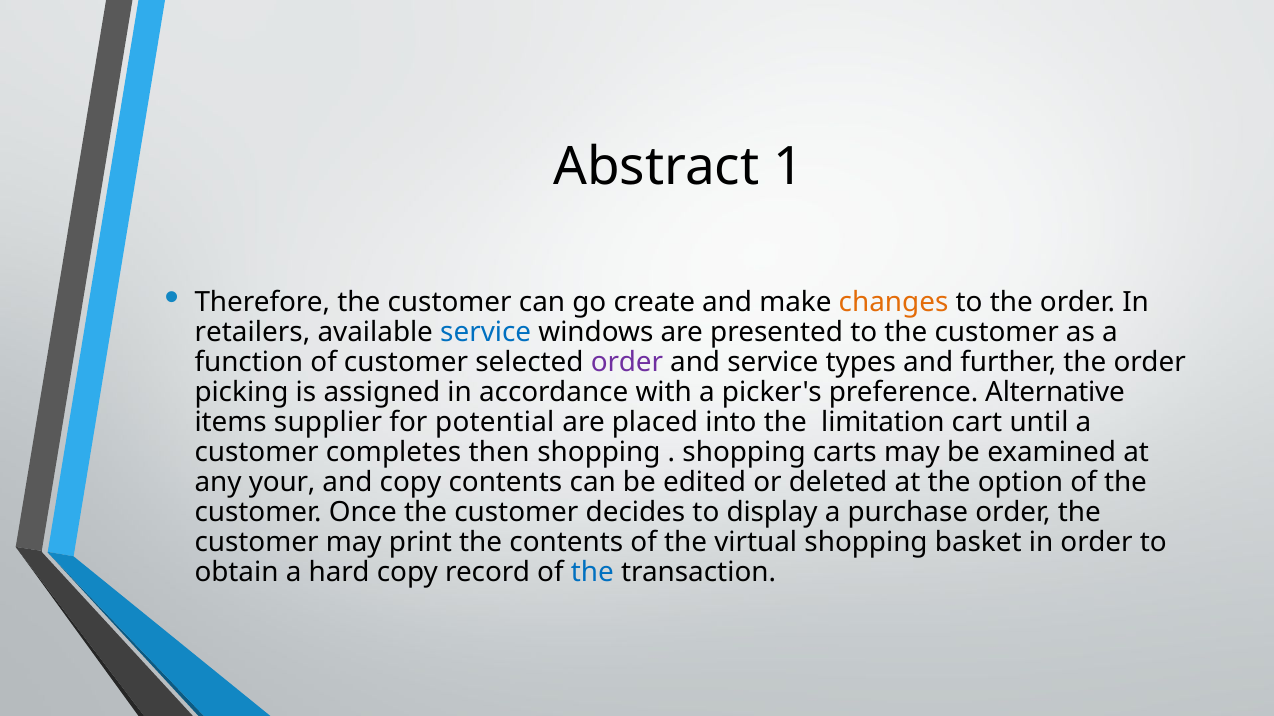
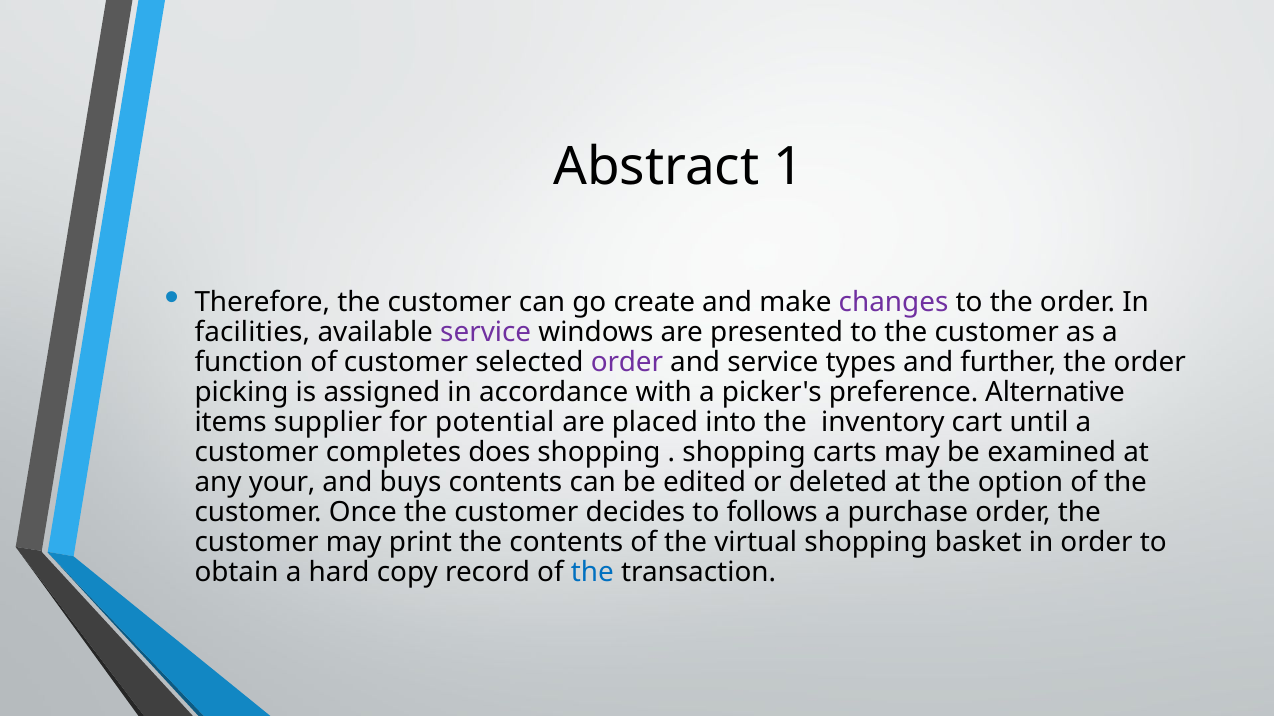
changes colour: orange -> purple
retailers: retailers -> facilities
service at (486, 332) colour: blue -> purple
limitation: limitation -> inventory
then: then -> does
and copy: copy -> buys
display: display -> follows
